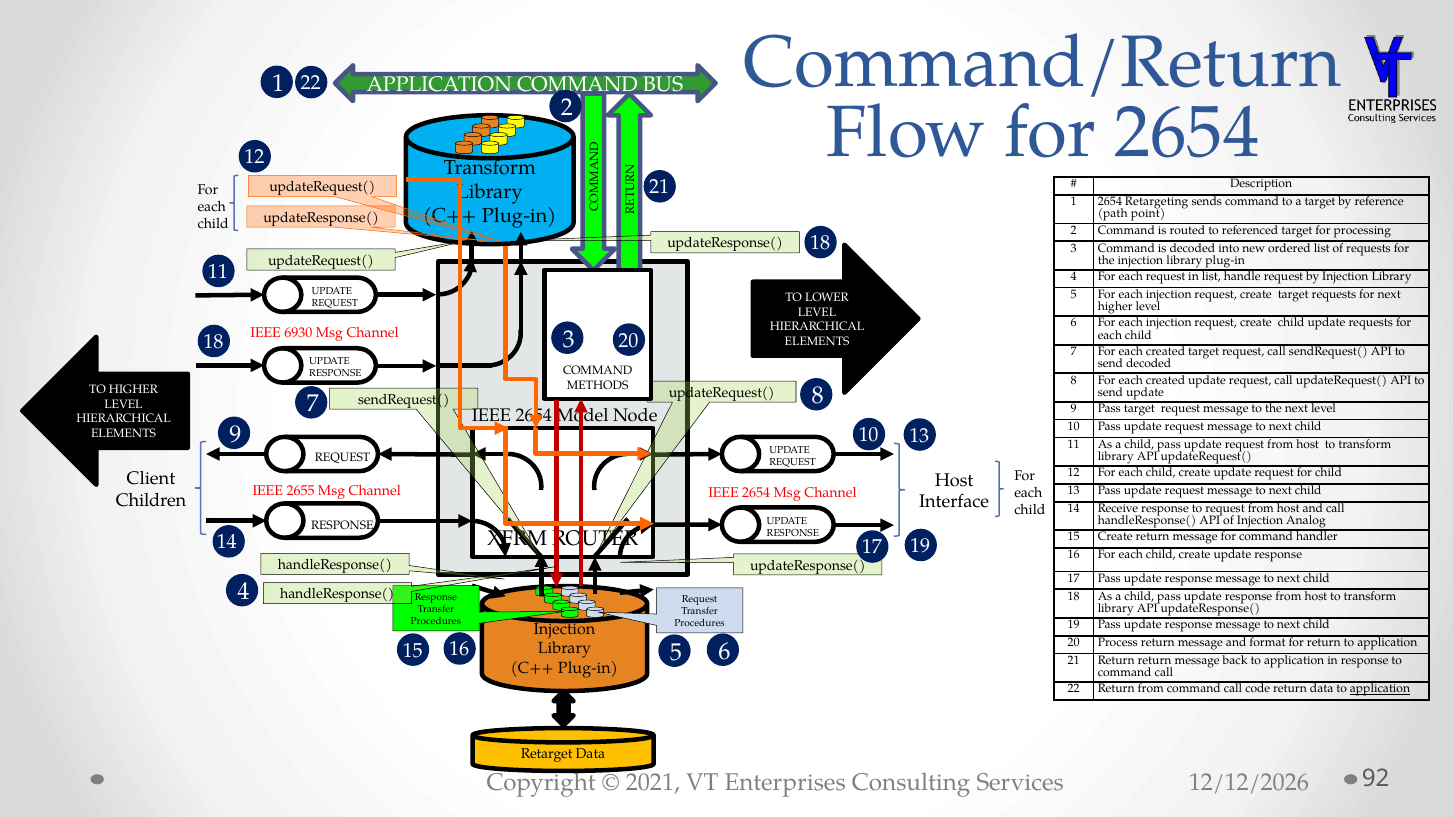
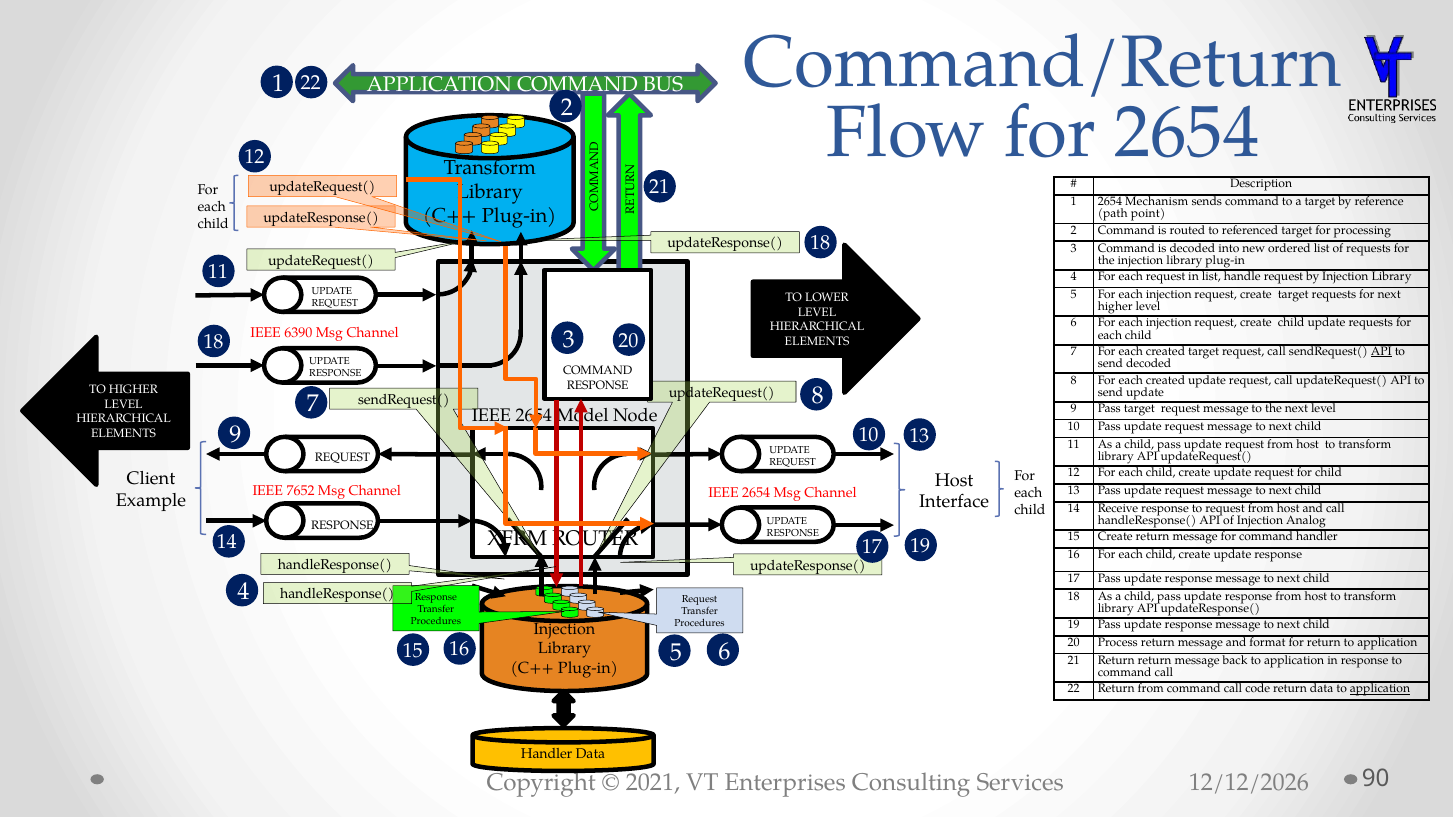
Retargeting: Retargeting -> Mechanism
6930: 6930 -> 6390
API at (1381, 352) underline: none -> present
METHODS at (598, 385): METHODS -> RESPONSE
2655: 2655 -> 7652
Children: Children -> Example
Retarget at (547, 754): Retarget -> Handler
92: 92 -> 90
